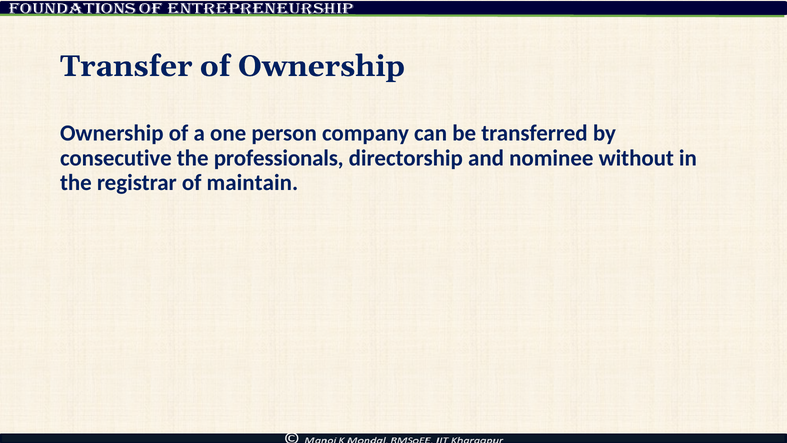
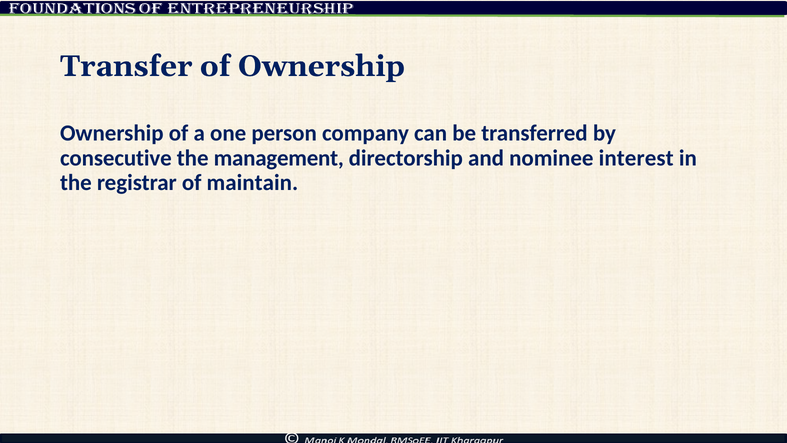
professionals: professionals -> management
without: without -> interest
